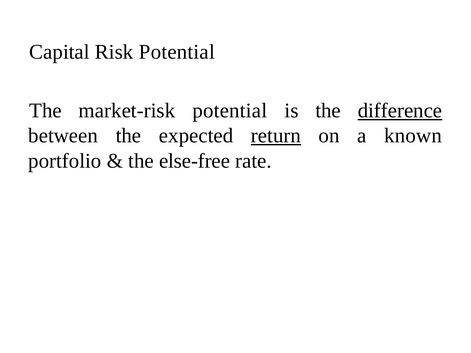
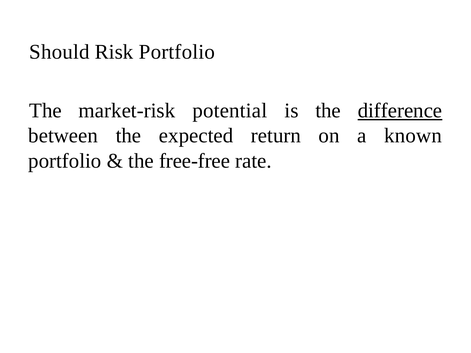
Capital: Capital -> Should
Risk Potential: Potential -> Portfolio
return underline: present -> none
else-free: else-free -> free-free
